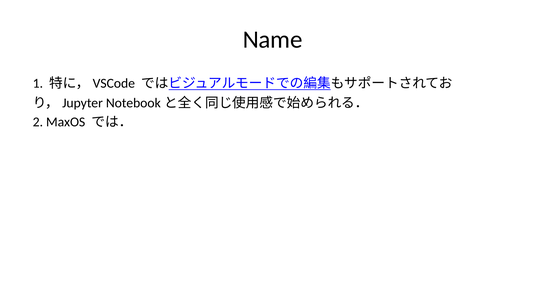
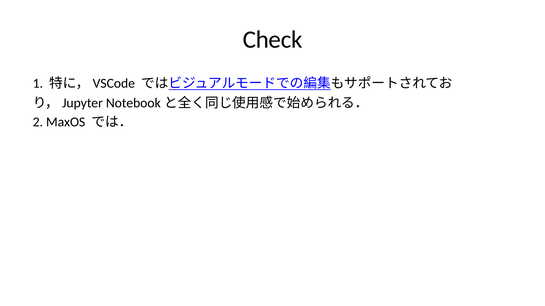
Name: Name -> Check
